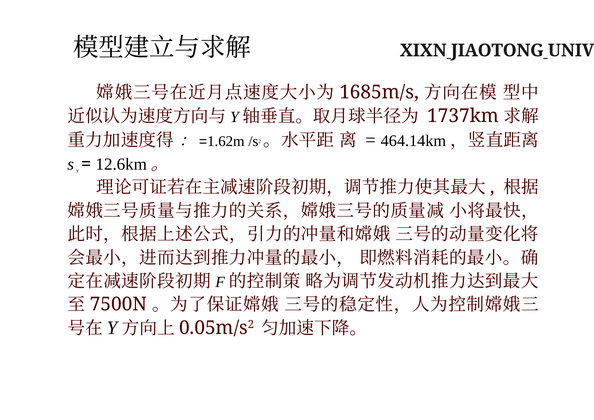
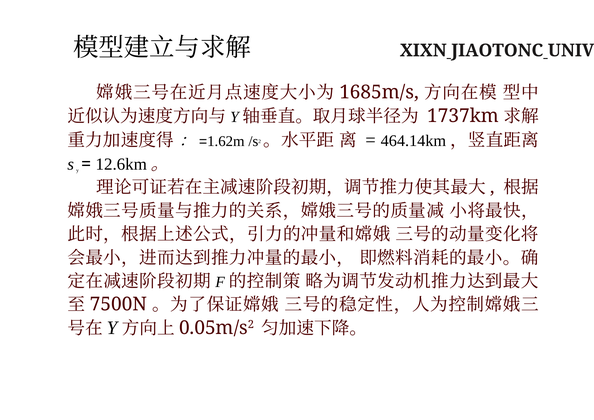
JIAOTONG: JIAOTONG -> JIAOTONC
